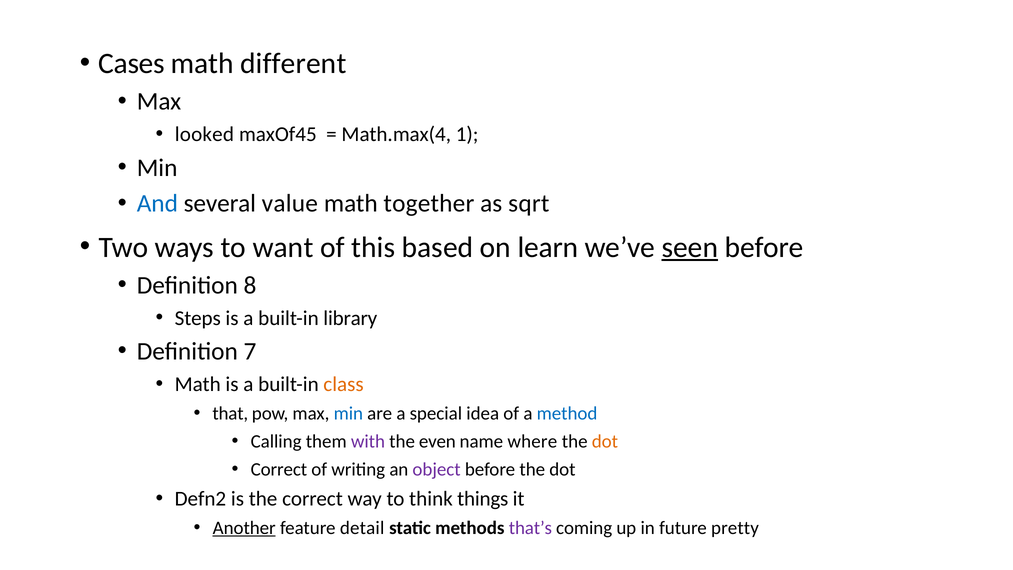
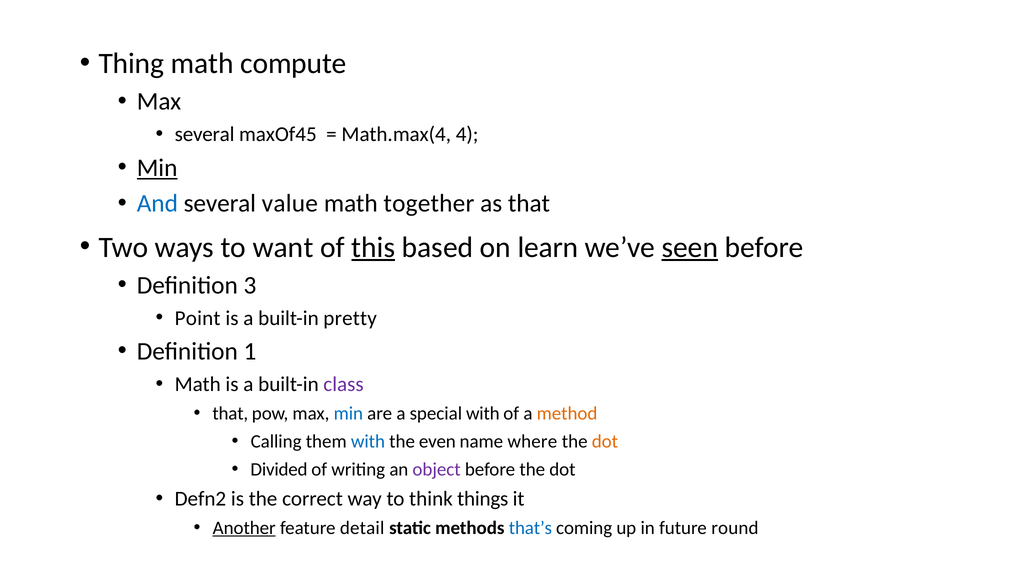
Cases: Cases -> Thing
different: different -> compute
looked at (204, 134): looked -> several
1: 1 -> 4
Min at (157, 168) underline: none -> present
as sqrt: sqrt -> that
this underline: none -> present
8: 8 -> 3
Steps: Steps -> Point
library: library -> pretty
7: 7 -> 1
class colour: orange -> purple
special idea: idea -> with
method colour: blue -> orange
with at (368, 441) colour: purple -> blue
Correct at (279, 469): Correct -> Divided
that’s colour: purple -> blue
pretty: pretty -> round
